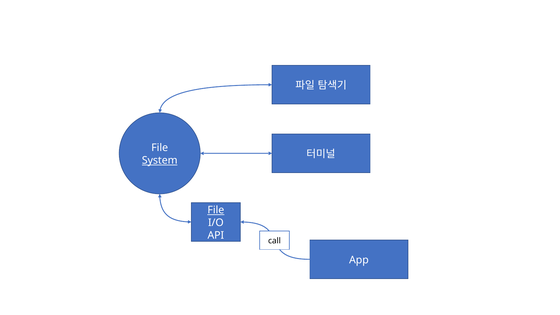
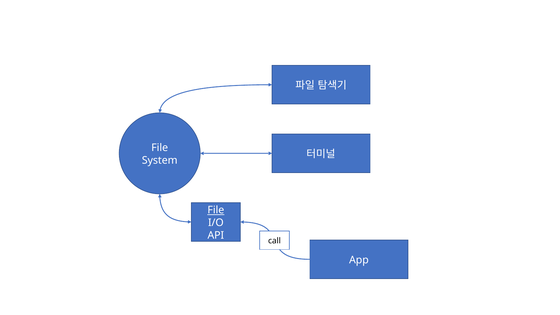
System underline: present -> none
